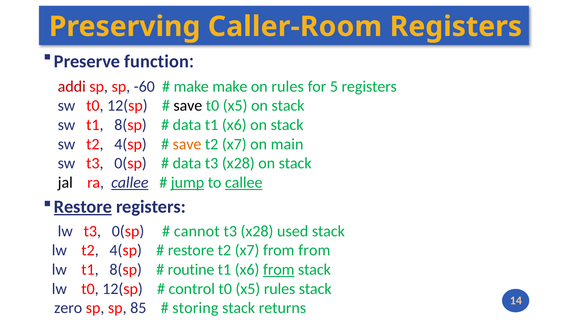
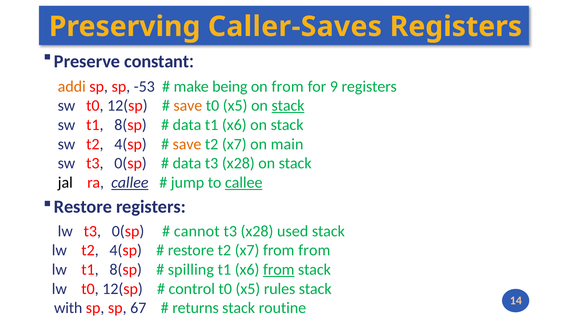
Caller-Room: Caller-Room -> Caller-Saves
function: function -> constant
addi colour: red -> orange
-60: -60 -> -53
make make: make -> being
on rules: rules -> from
5: 5 -> 9
save at (188, 106) colour: black -> orange
stack at (288, 106) underline: none -> present
jump underline: present -> none
Restore at (83, 206) underline: present -> none
routine: routine -> spilling
zero: zero -> with
85: 85 -> 67
storing: storing -> returns
returns: returns -> routine
